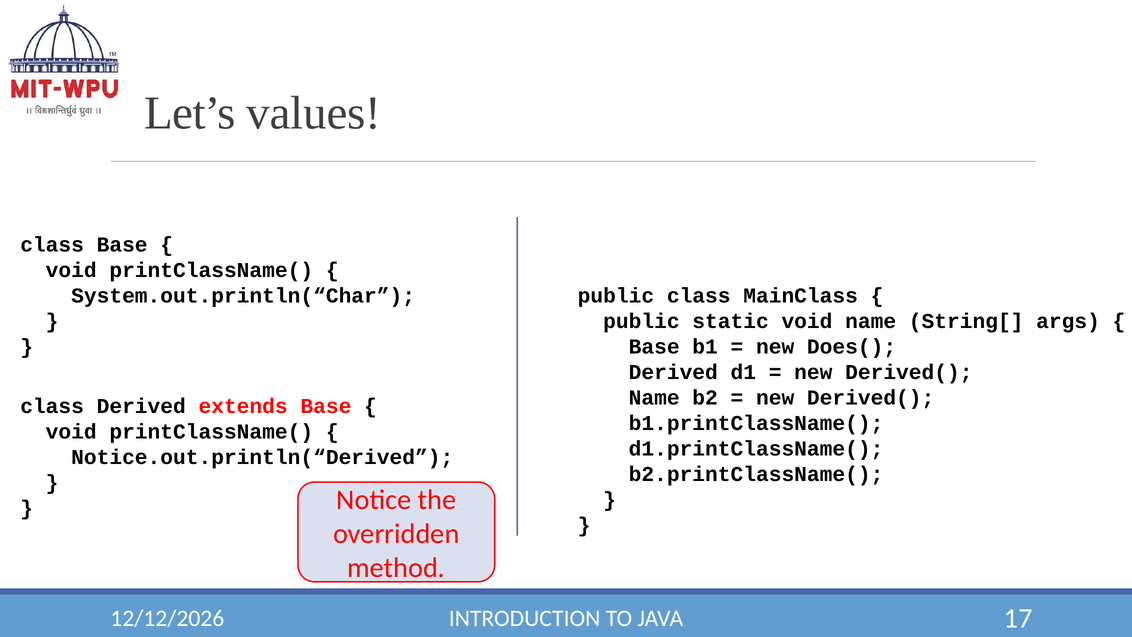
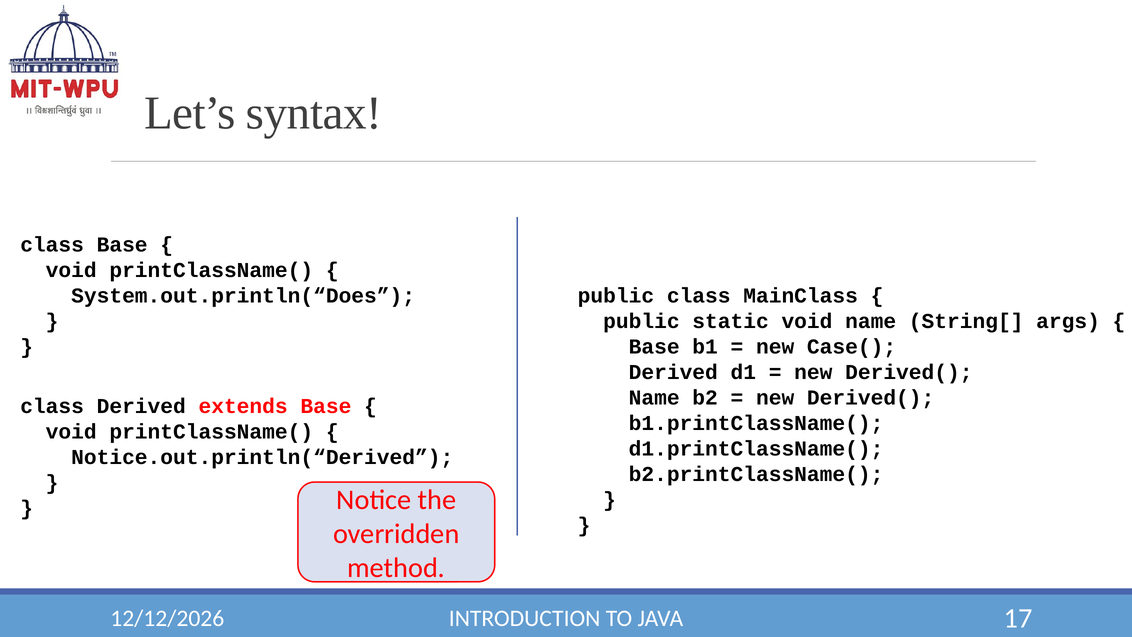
values: values -> syntax
System.out.println(“Char: System.out.println(“Char -> System.out.println(“Does
Does(: Does( -> Case(
